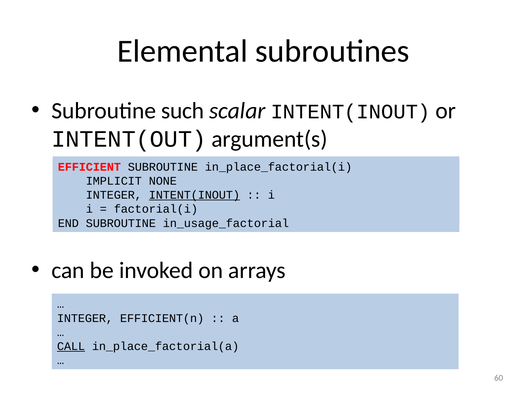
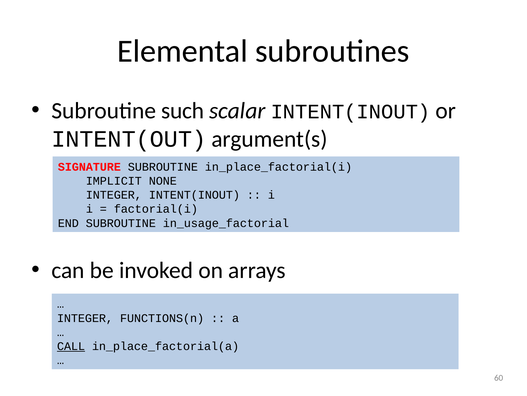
EFFICIENT: EFFICIENT -> SIGNATURE
INTENT(INOUT at (194, 195) underline: present -> none
EFFICIENT(n: EFFICIENT(n -> FUNCTIONS(n
